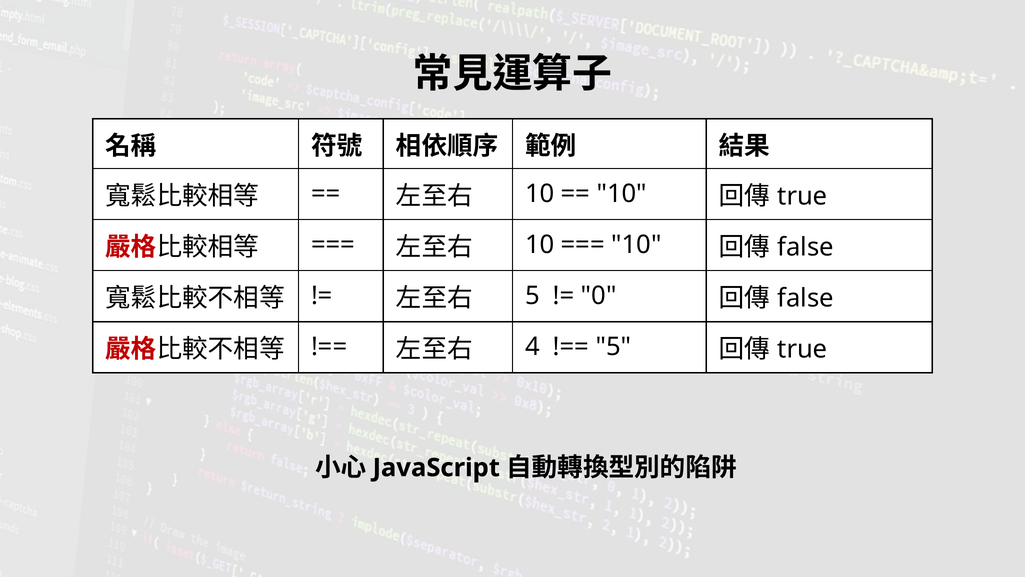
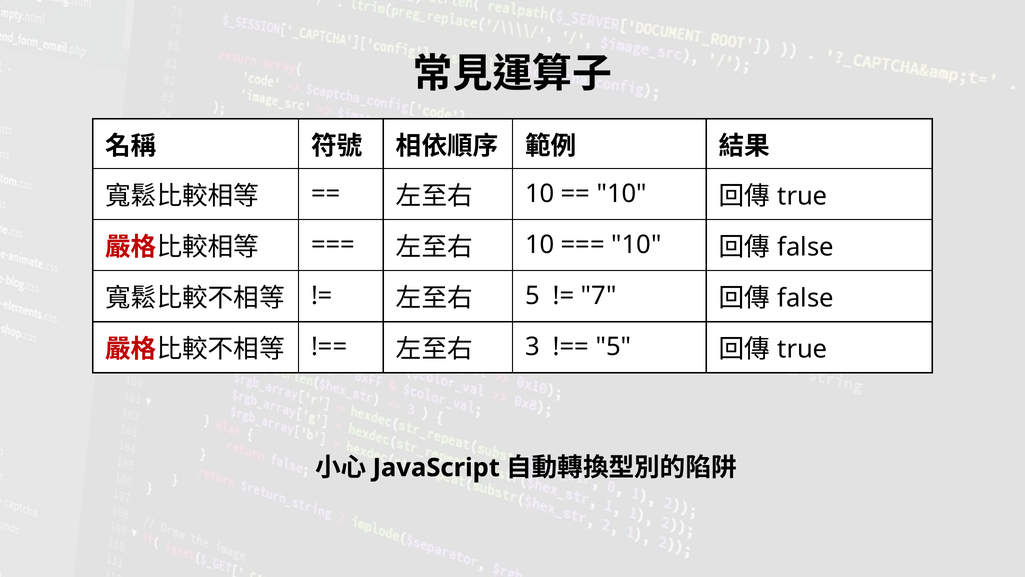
0: 0 -> 7
4: 4 -> 3
